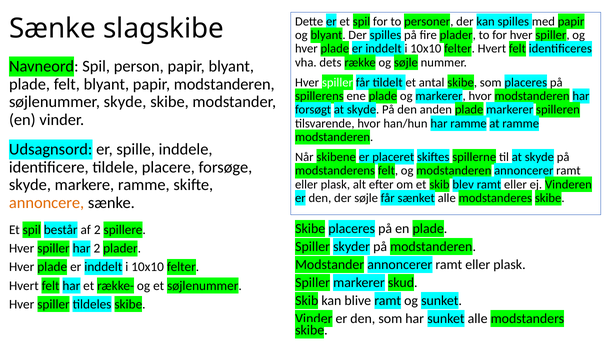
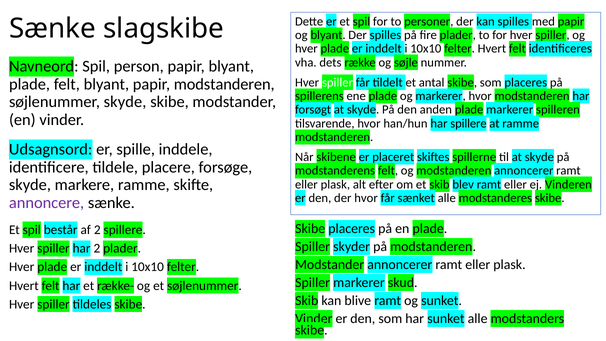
har ramme: ramme -> spillere
der søjle: søjle -> hvor
annoncere colour: orange -> purple
